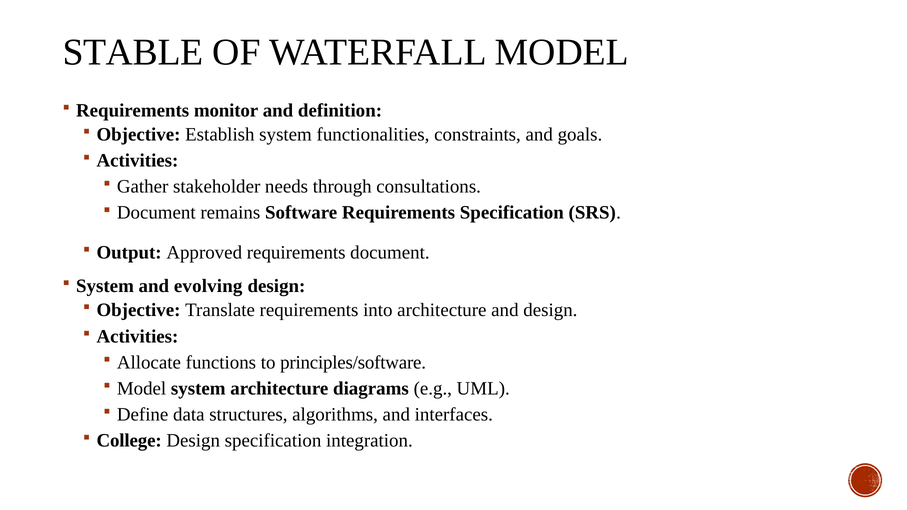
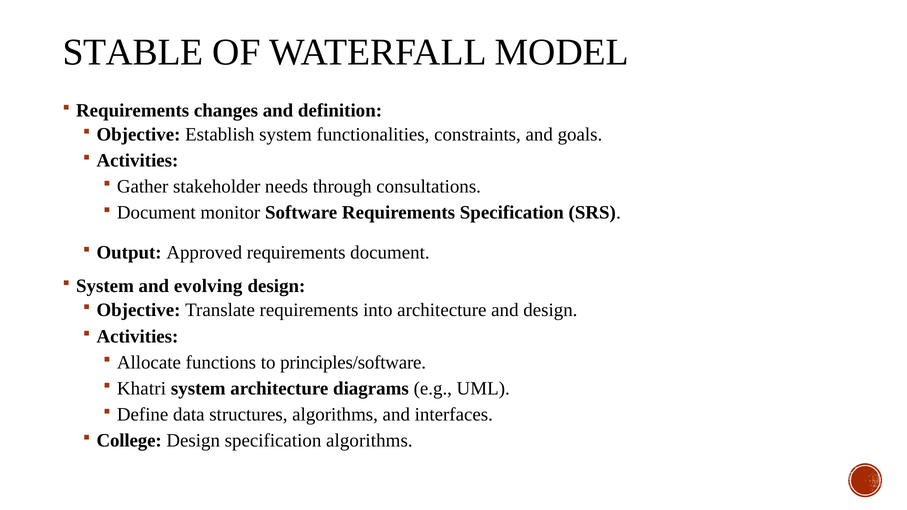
monitor: monitor -> changes
remains: remains -> monitor
Model at (142, 389): Model -> Khatri
specification integration: integration -> algorithms
